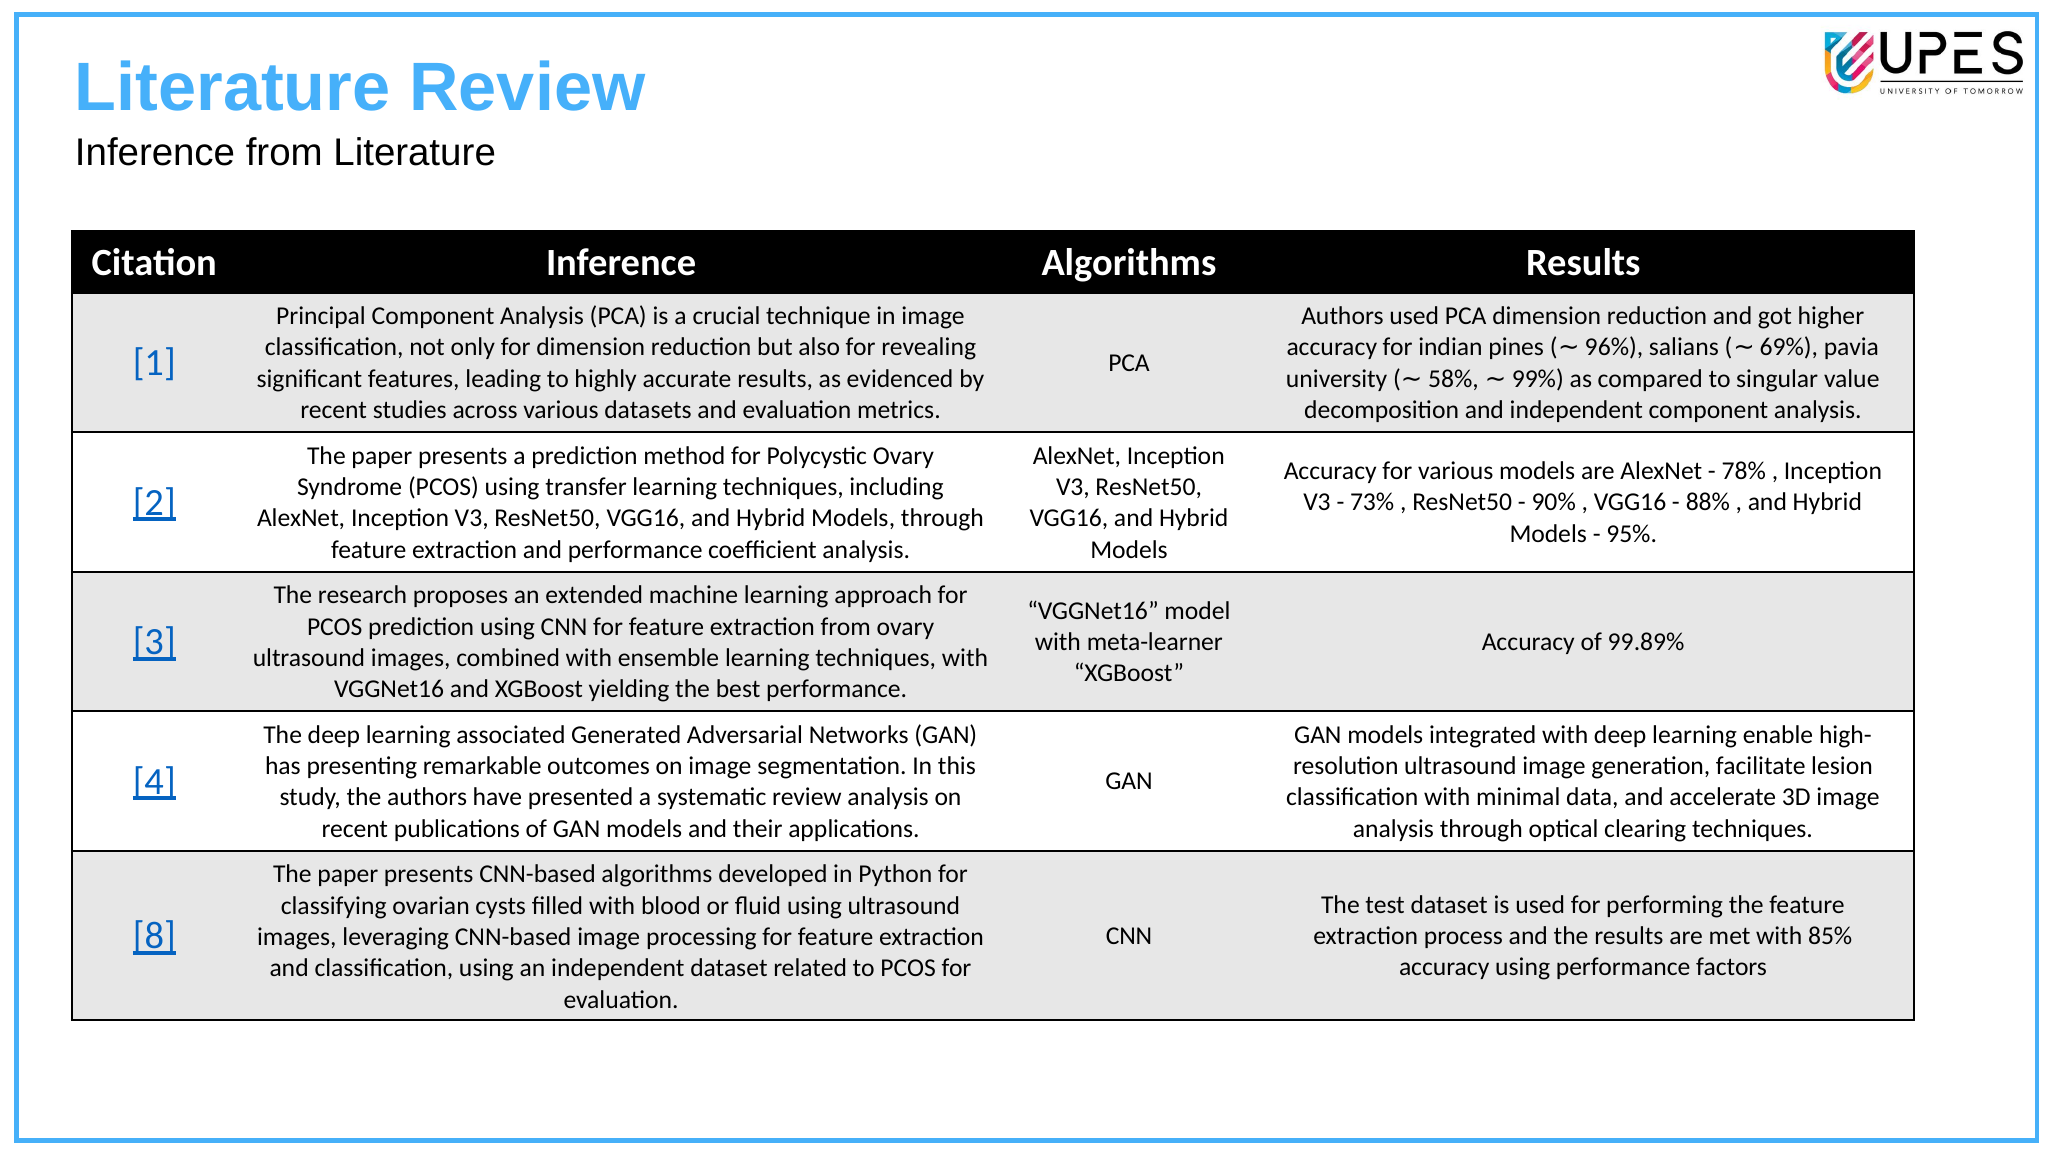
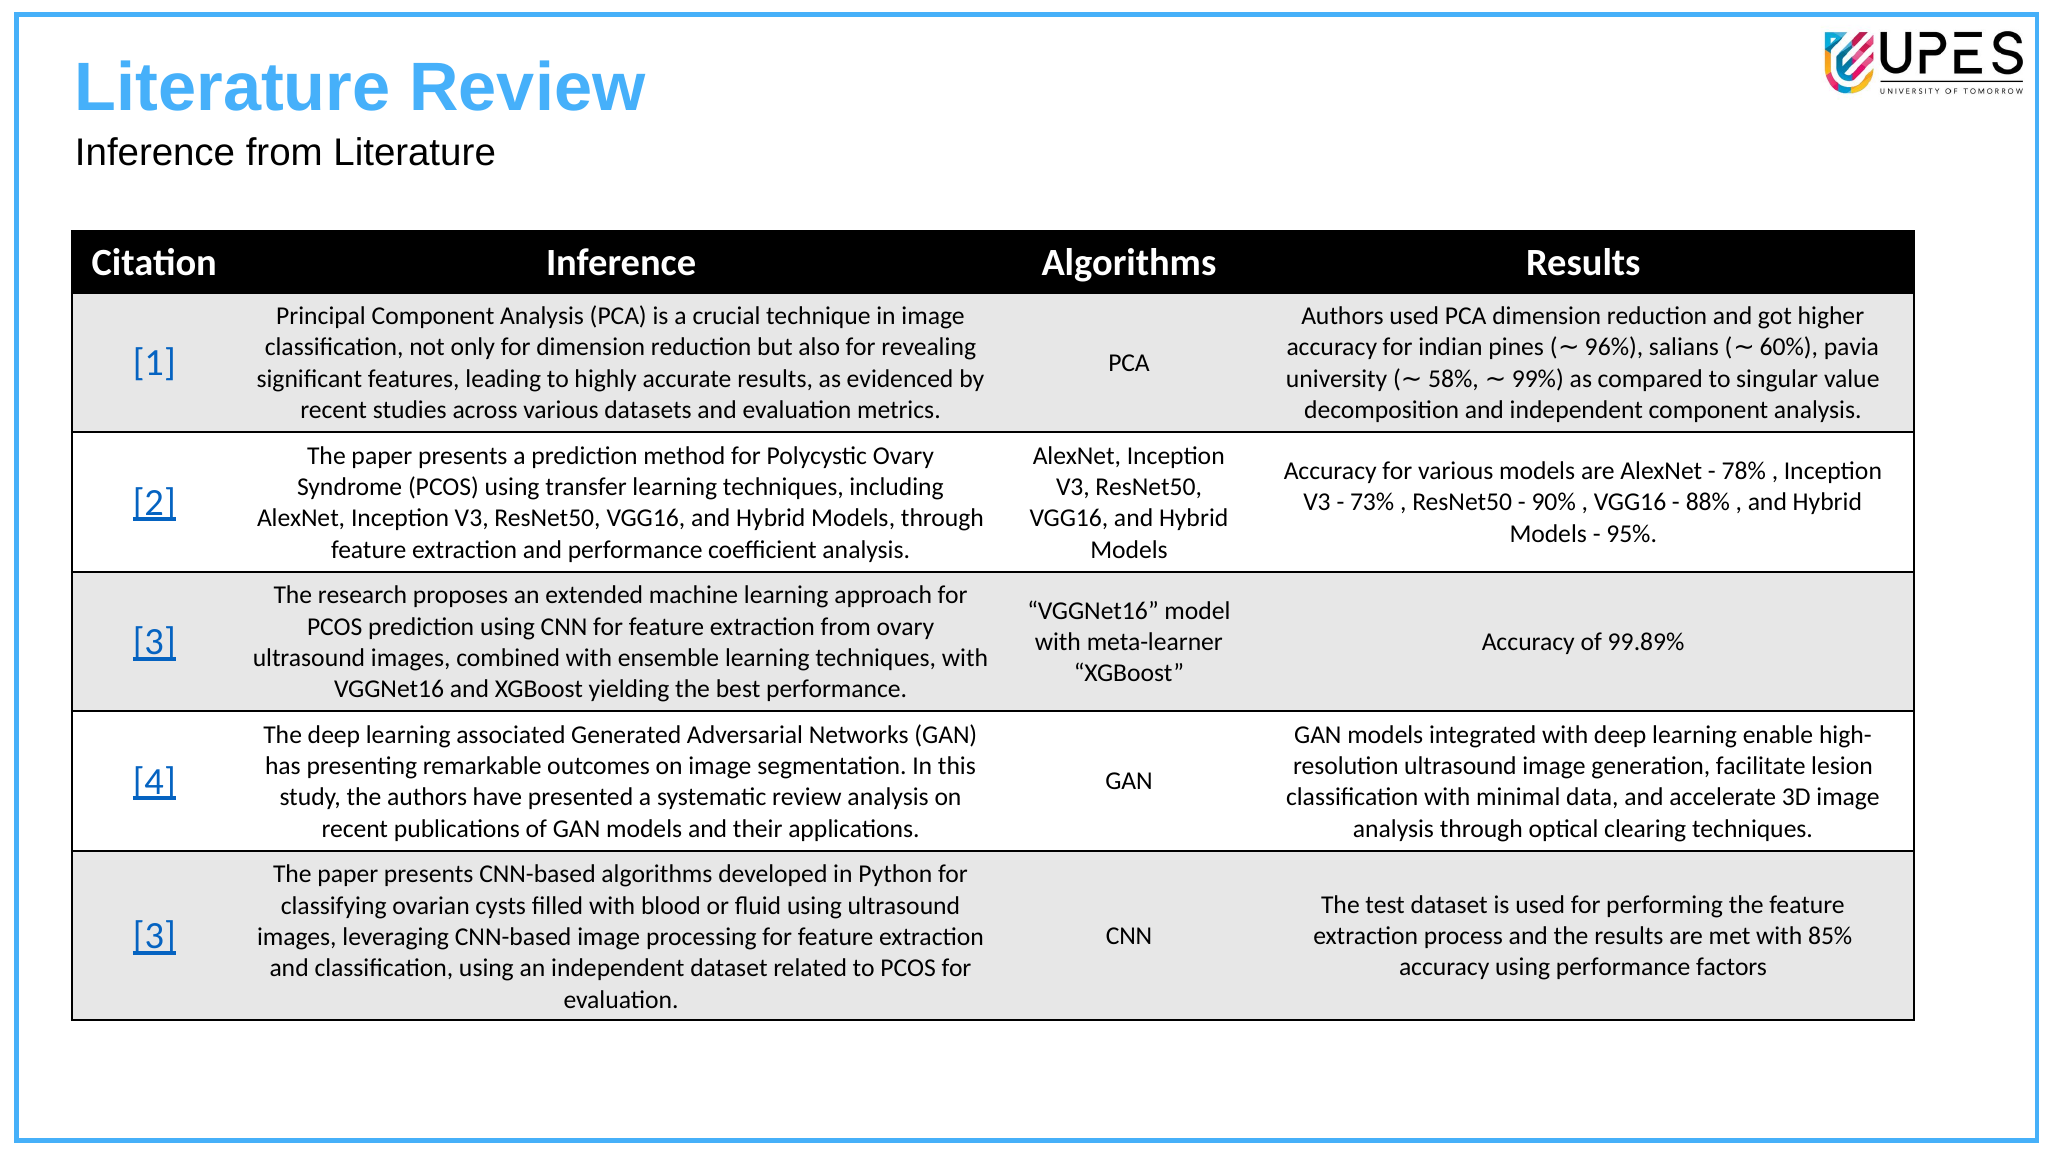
69%: 69% -> 60%
8 at (154, 936): 8 -> 3
